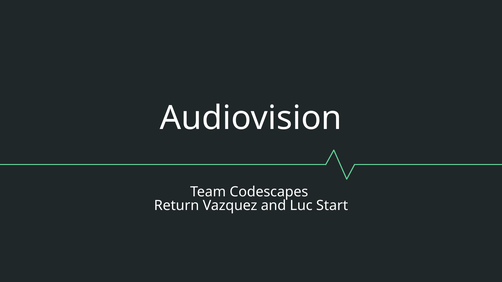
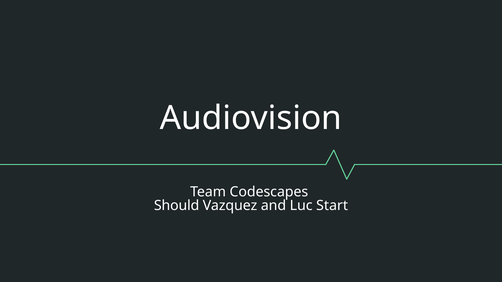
Return: Return -> Should
